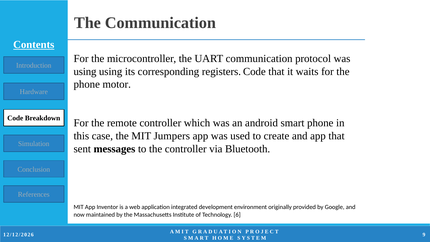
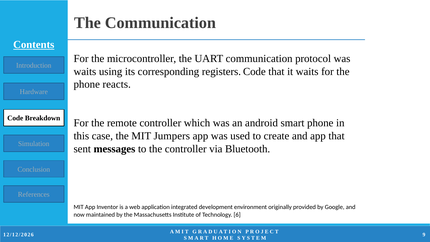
using at (85, 71): using -> waits
motor: motor -> reacts
